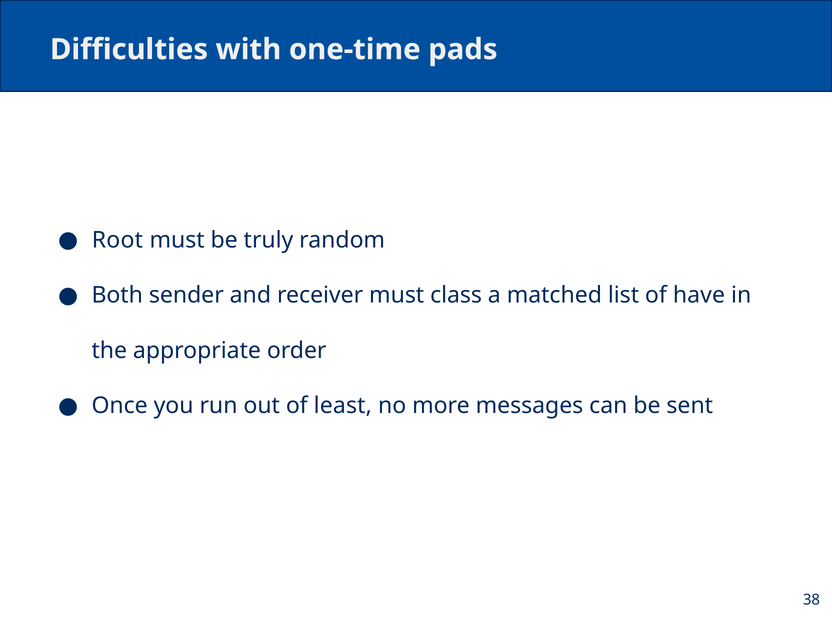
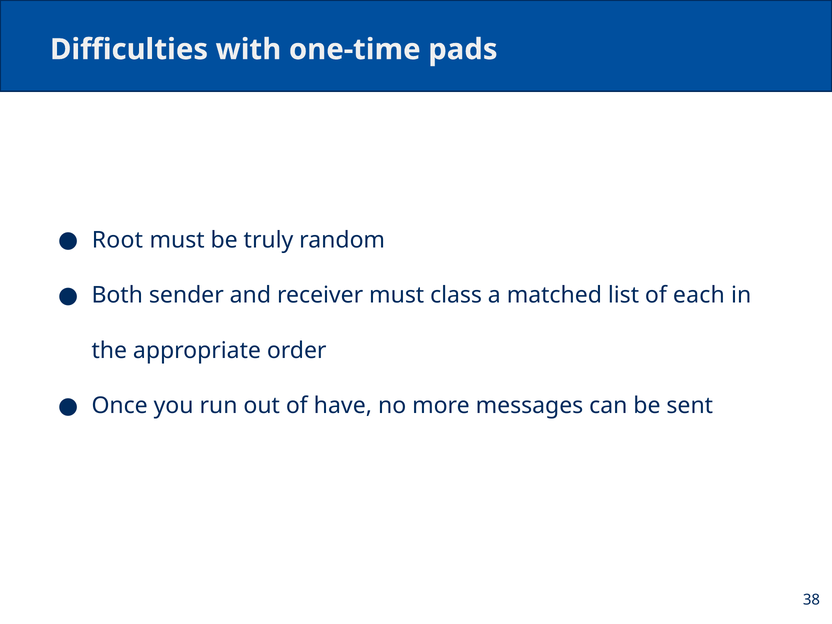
have: have -> each
least: least -> have
